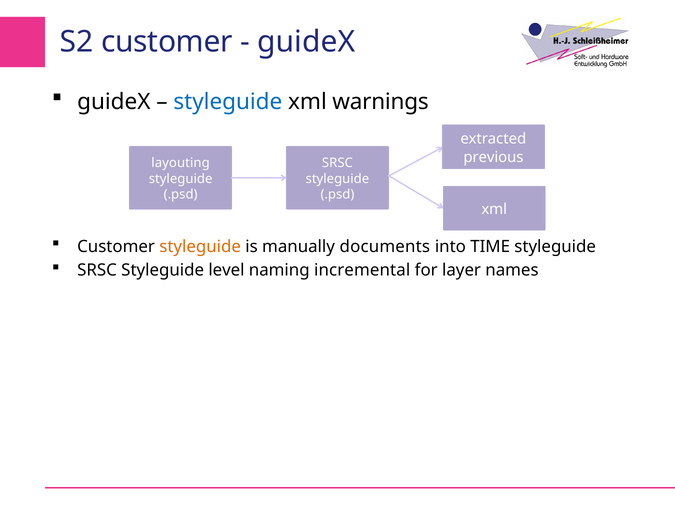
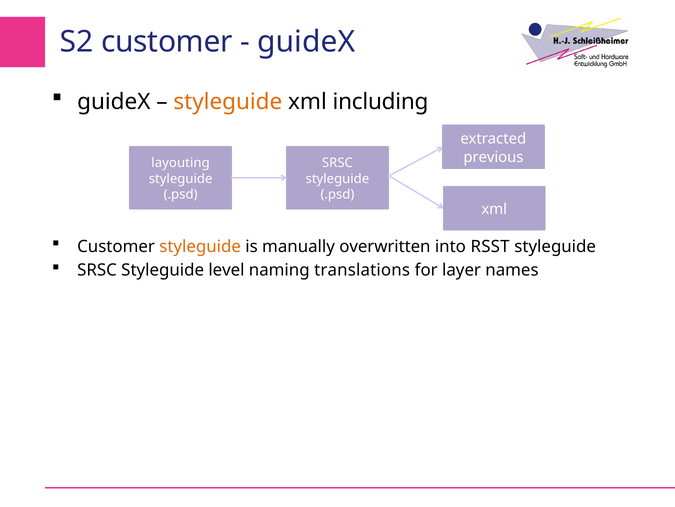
styleguide at (228, 101) colour: blue -> orange
warnings: warnings -> including
documents: documents -> overwritten
TIME: TIME -> RSST
incremental: incremental -> translations
